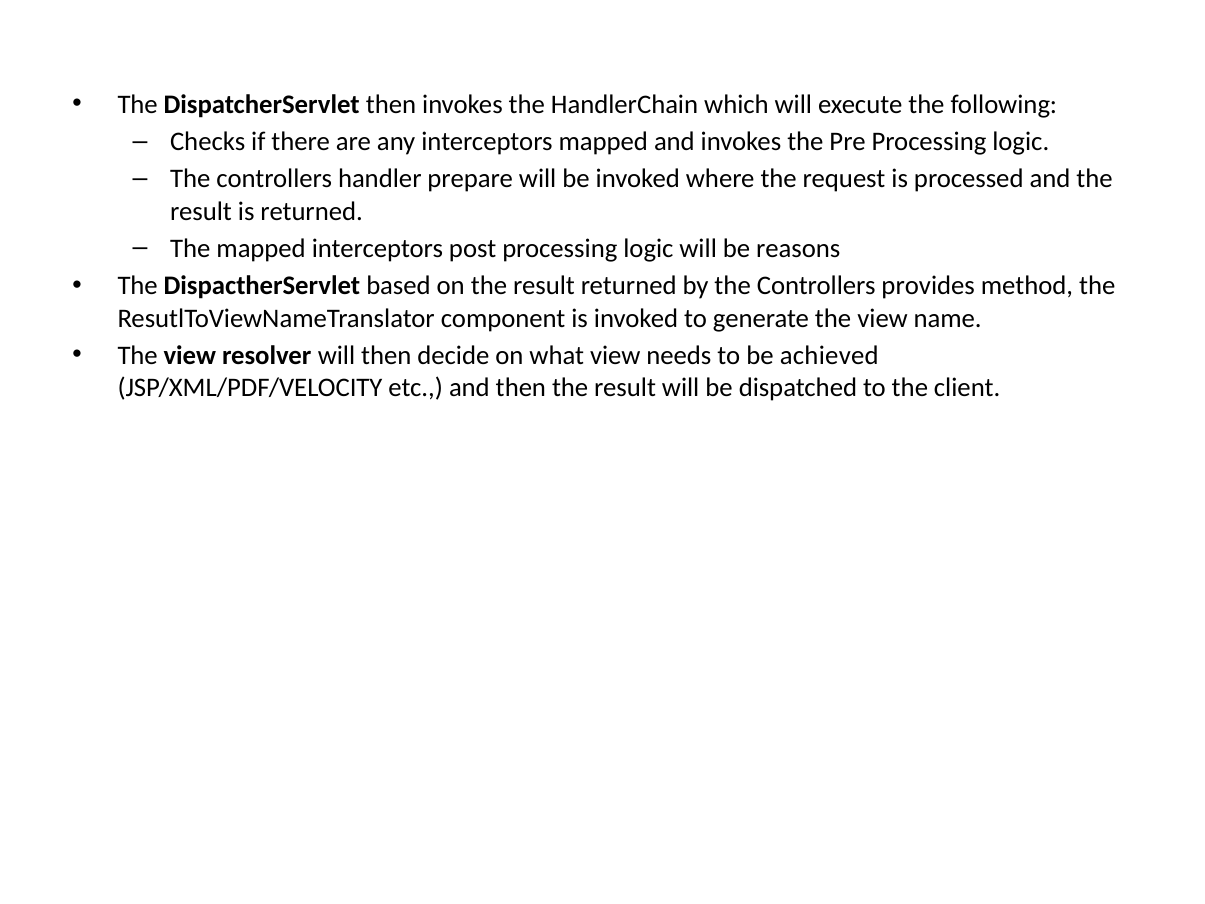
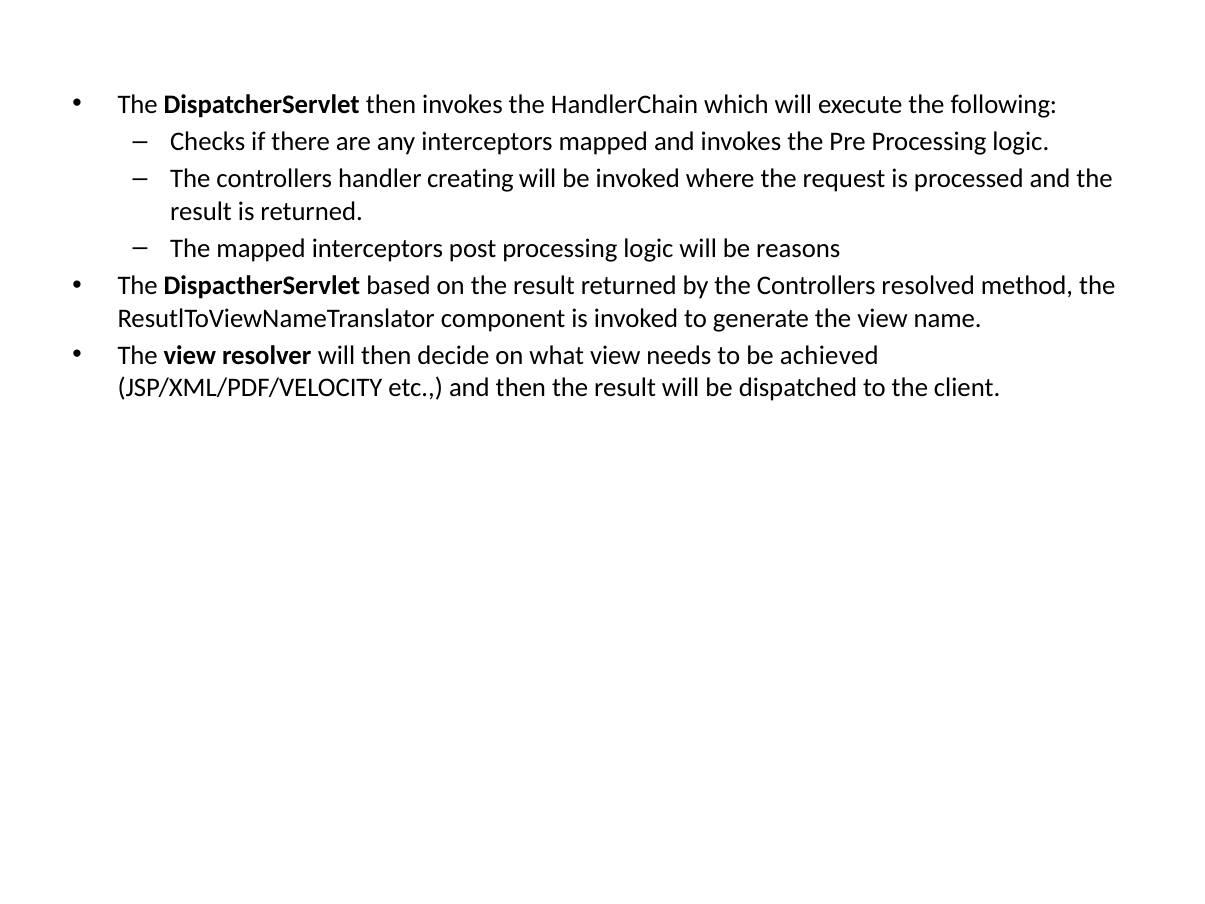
prepare: prepare -> creating
provides: provides -> resolved
